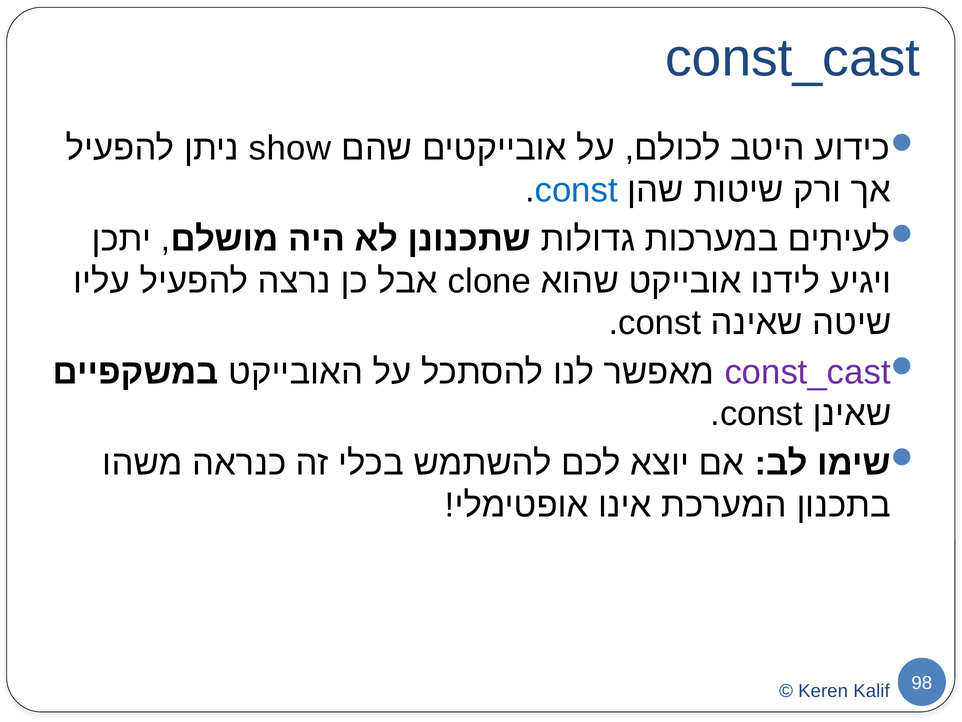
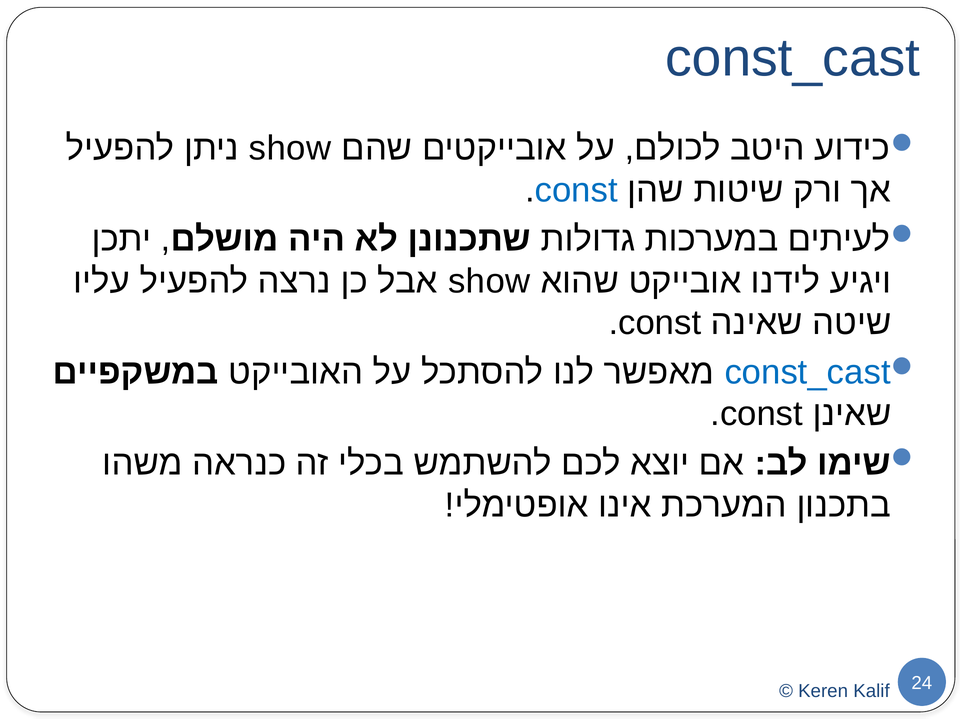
clone at (489, 281): clone -> show
const_cast at (808, 372) colour: purple -> blue
98: 98 -> 24
